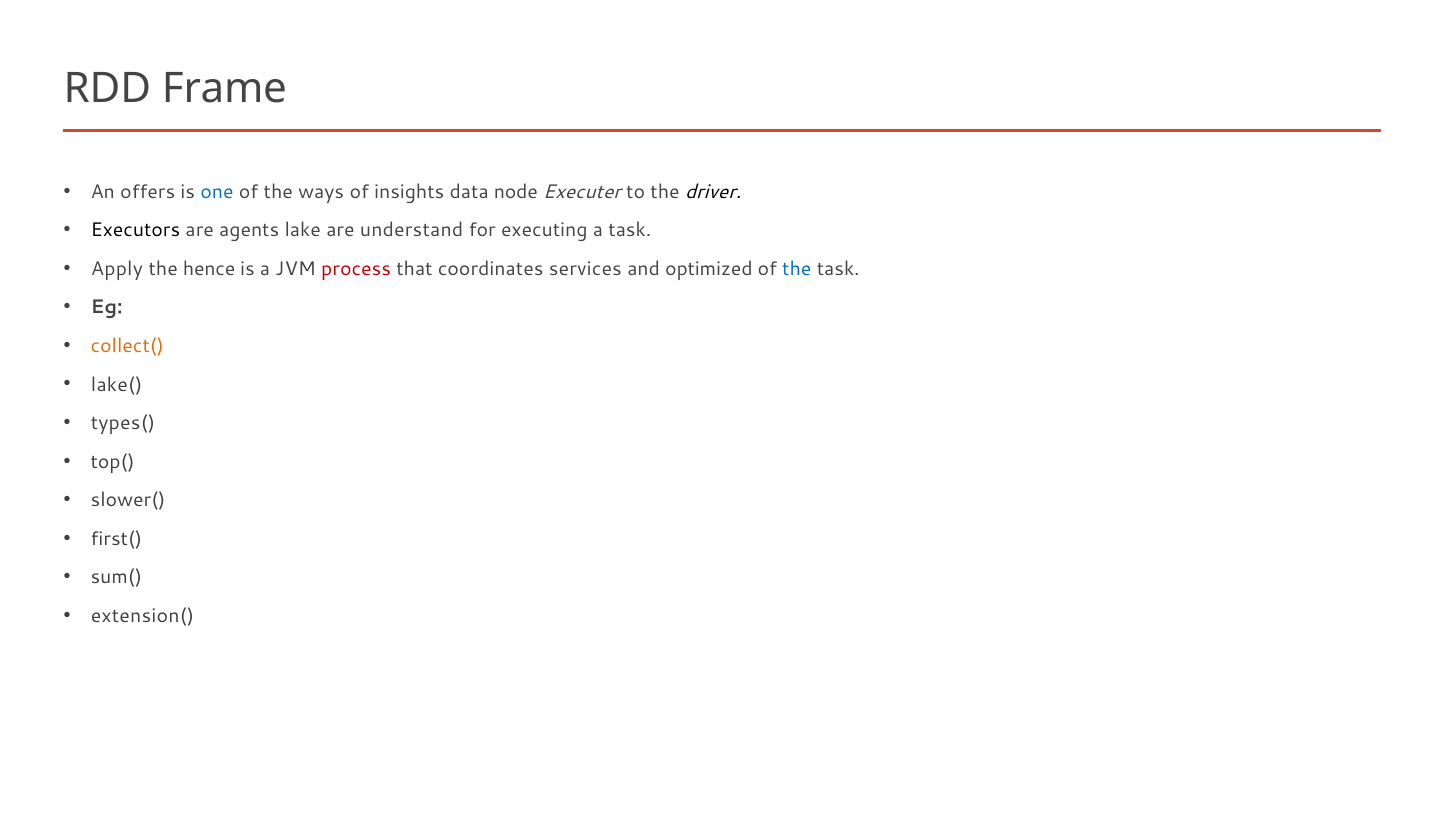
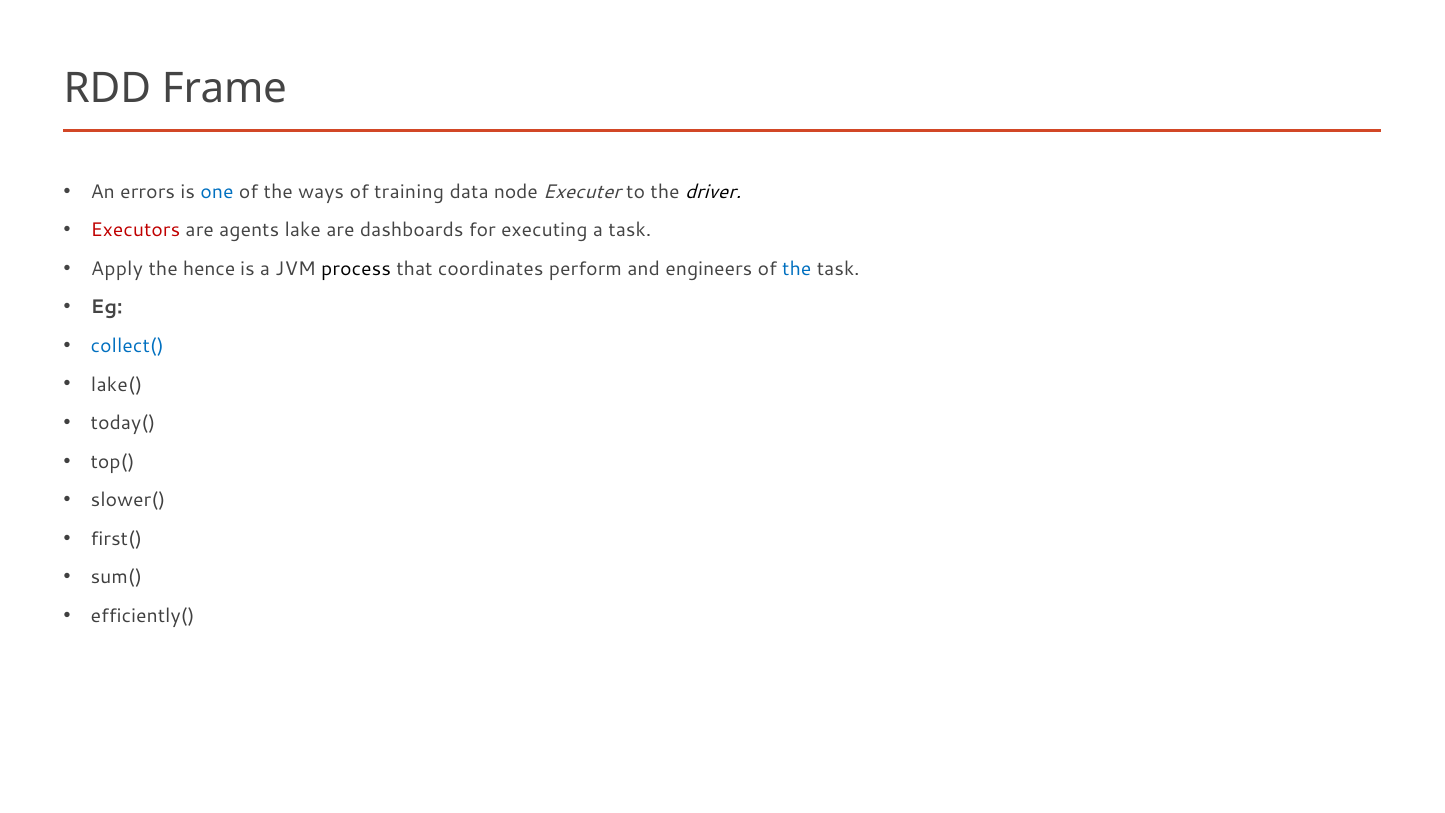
offers: offers -> errors
insights: insights -> training
Executors colour: black -> red
understand: understand -> dashboards
process colour: red -> black
services: services -> perform
optimized: optimized -> engineers
collect( colour: orange -> blue
types(: types( -> today(
extension(: extension( -> efficiently(
